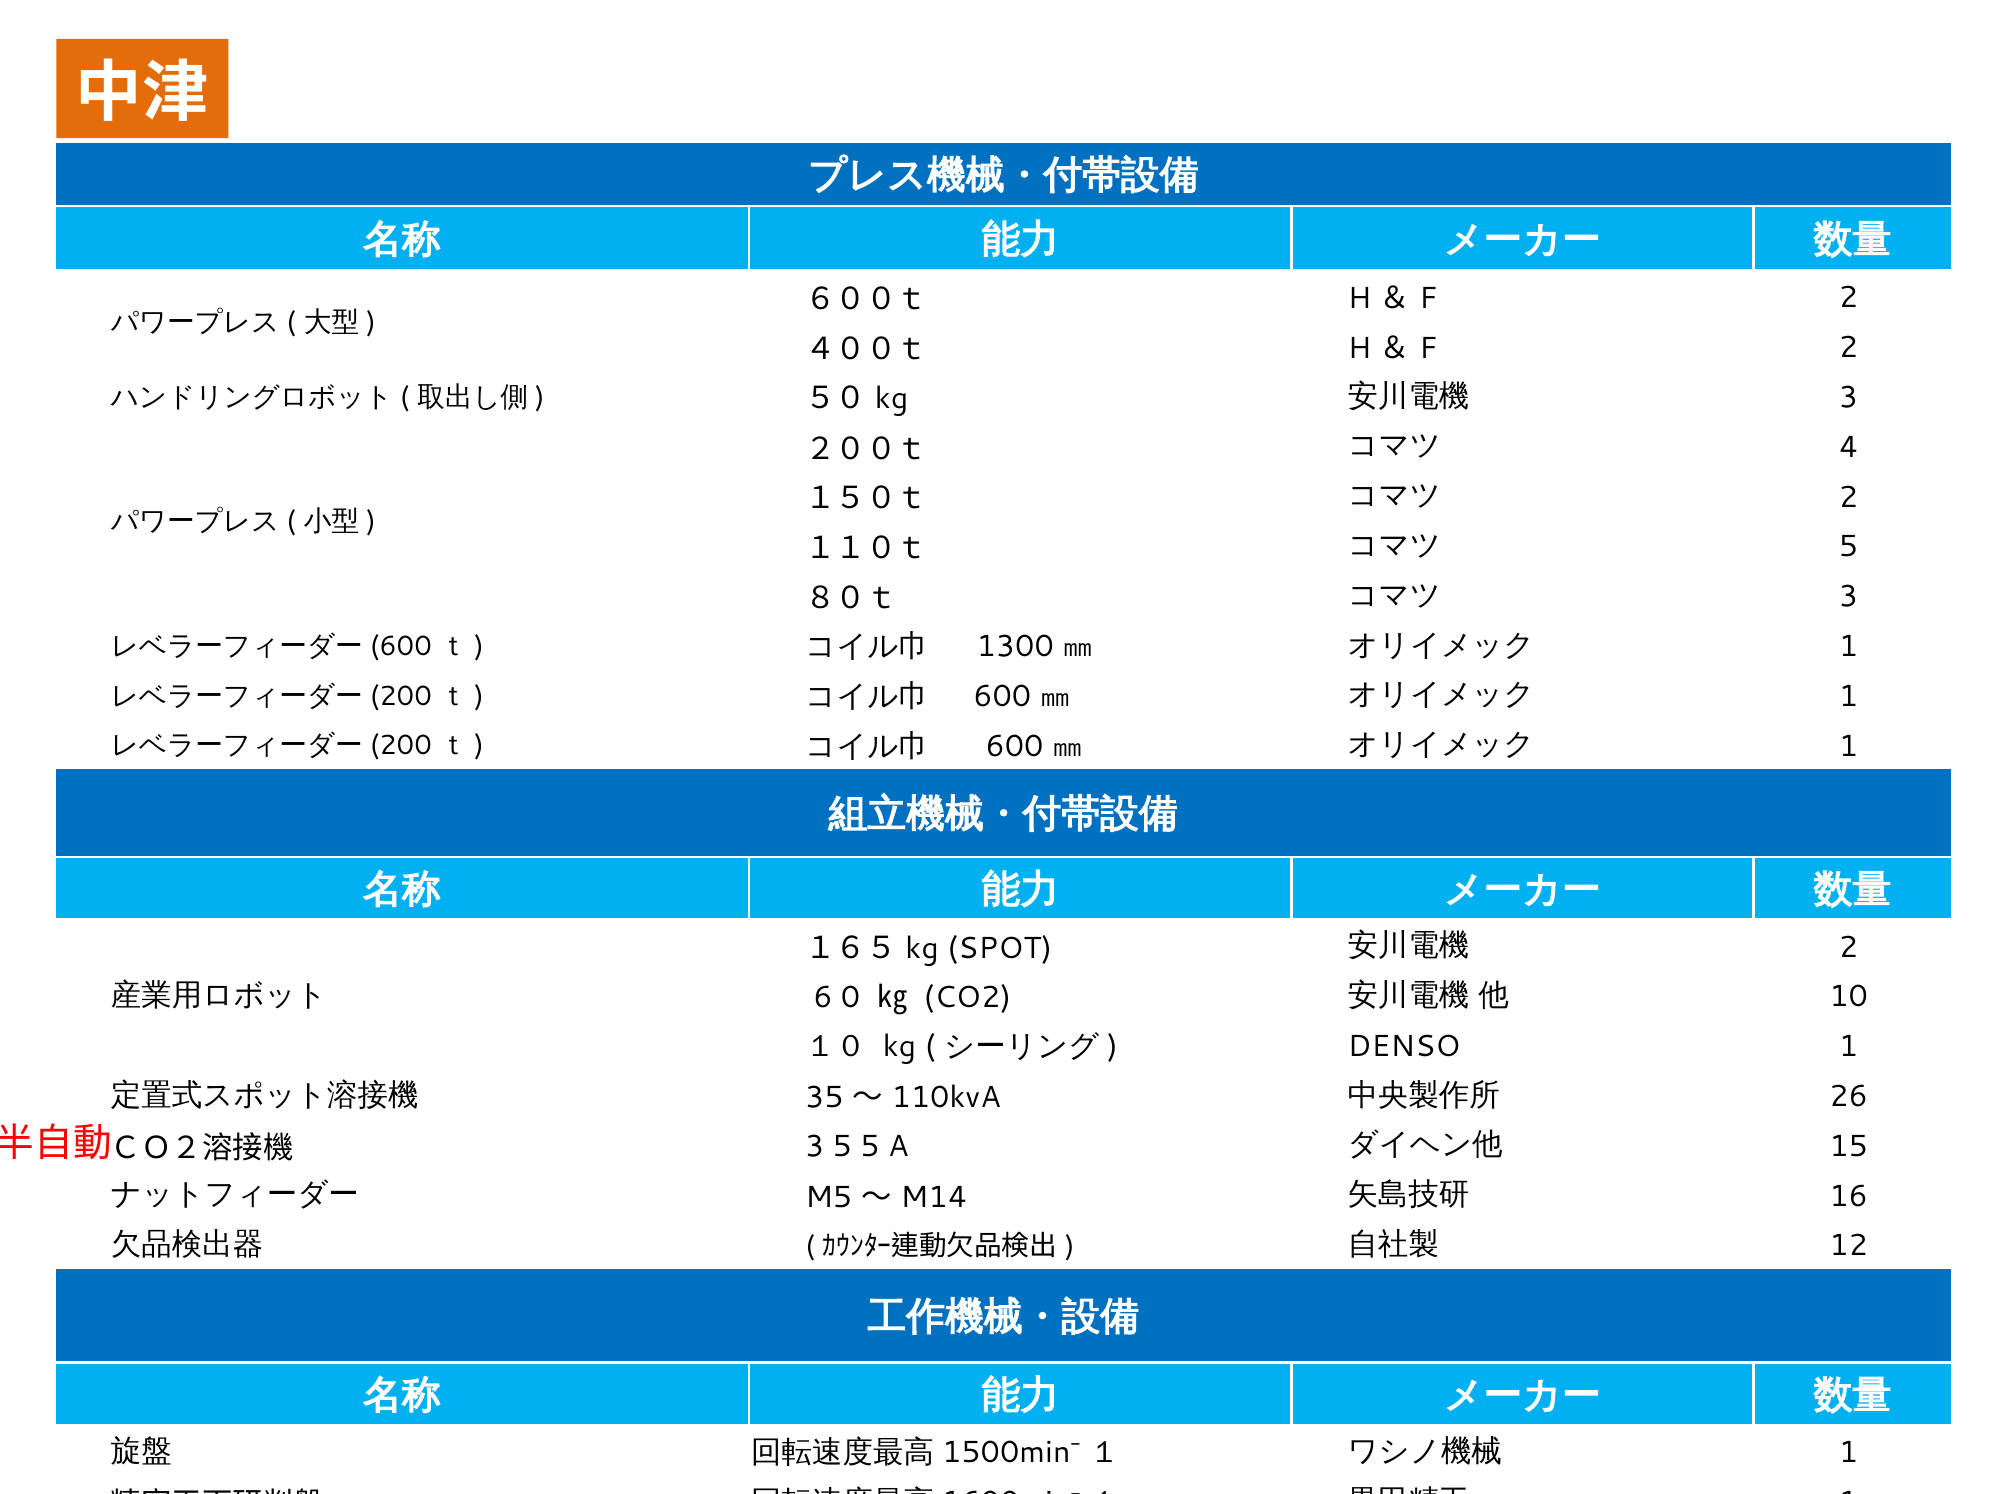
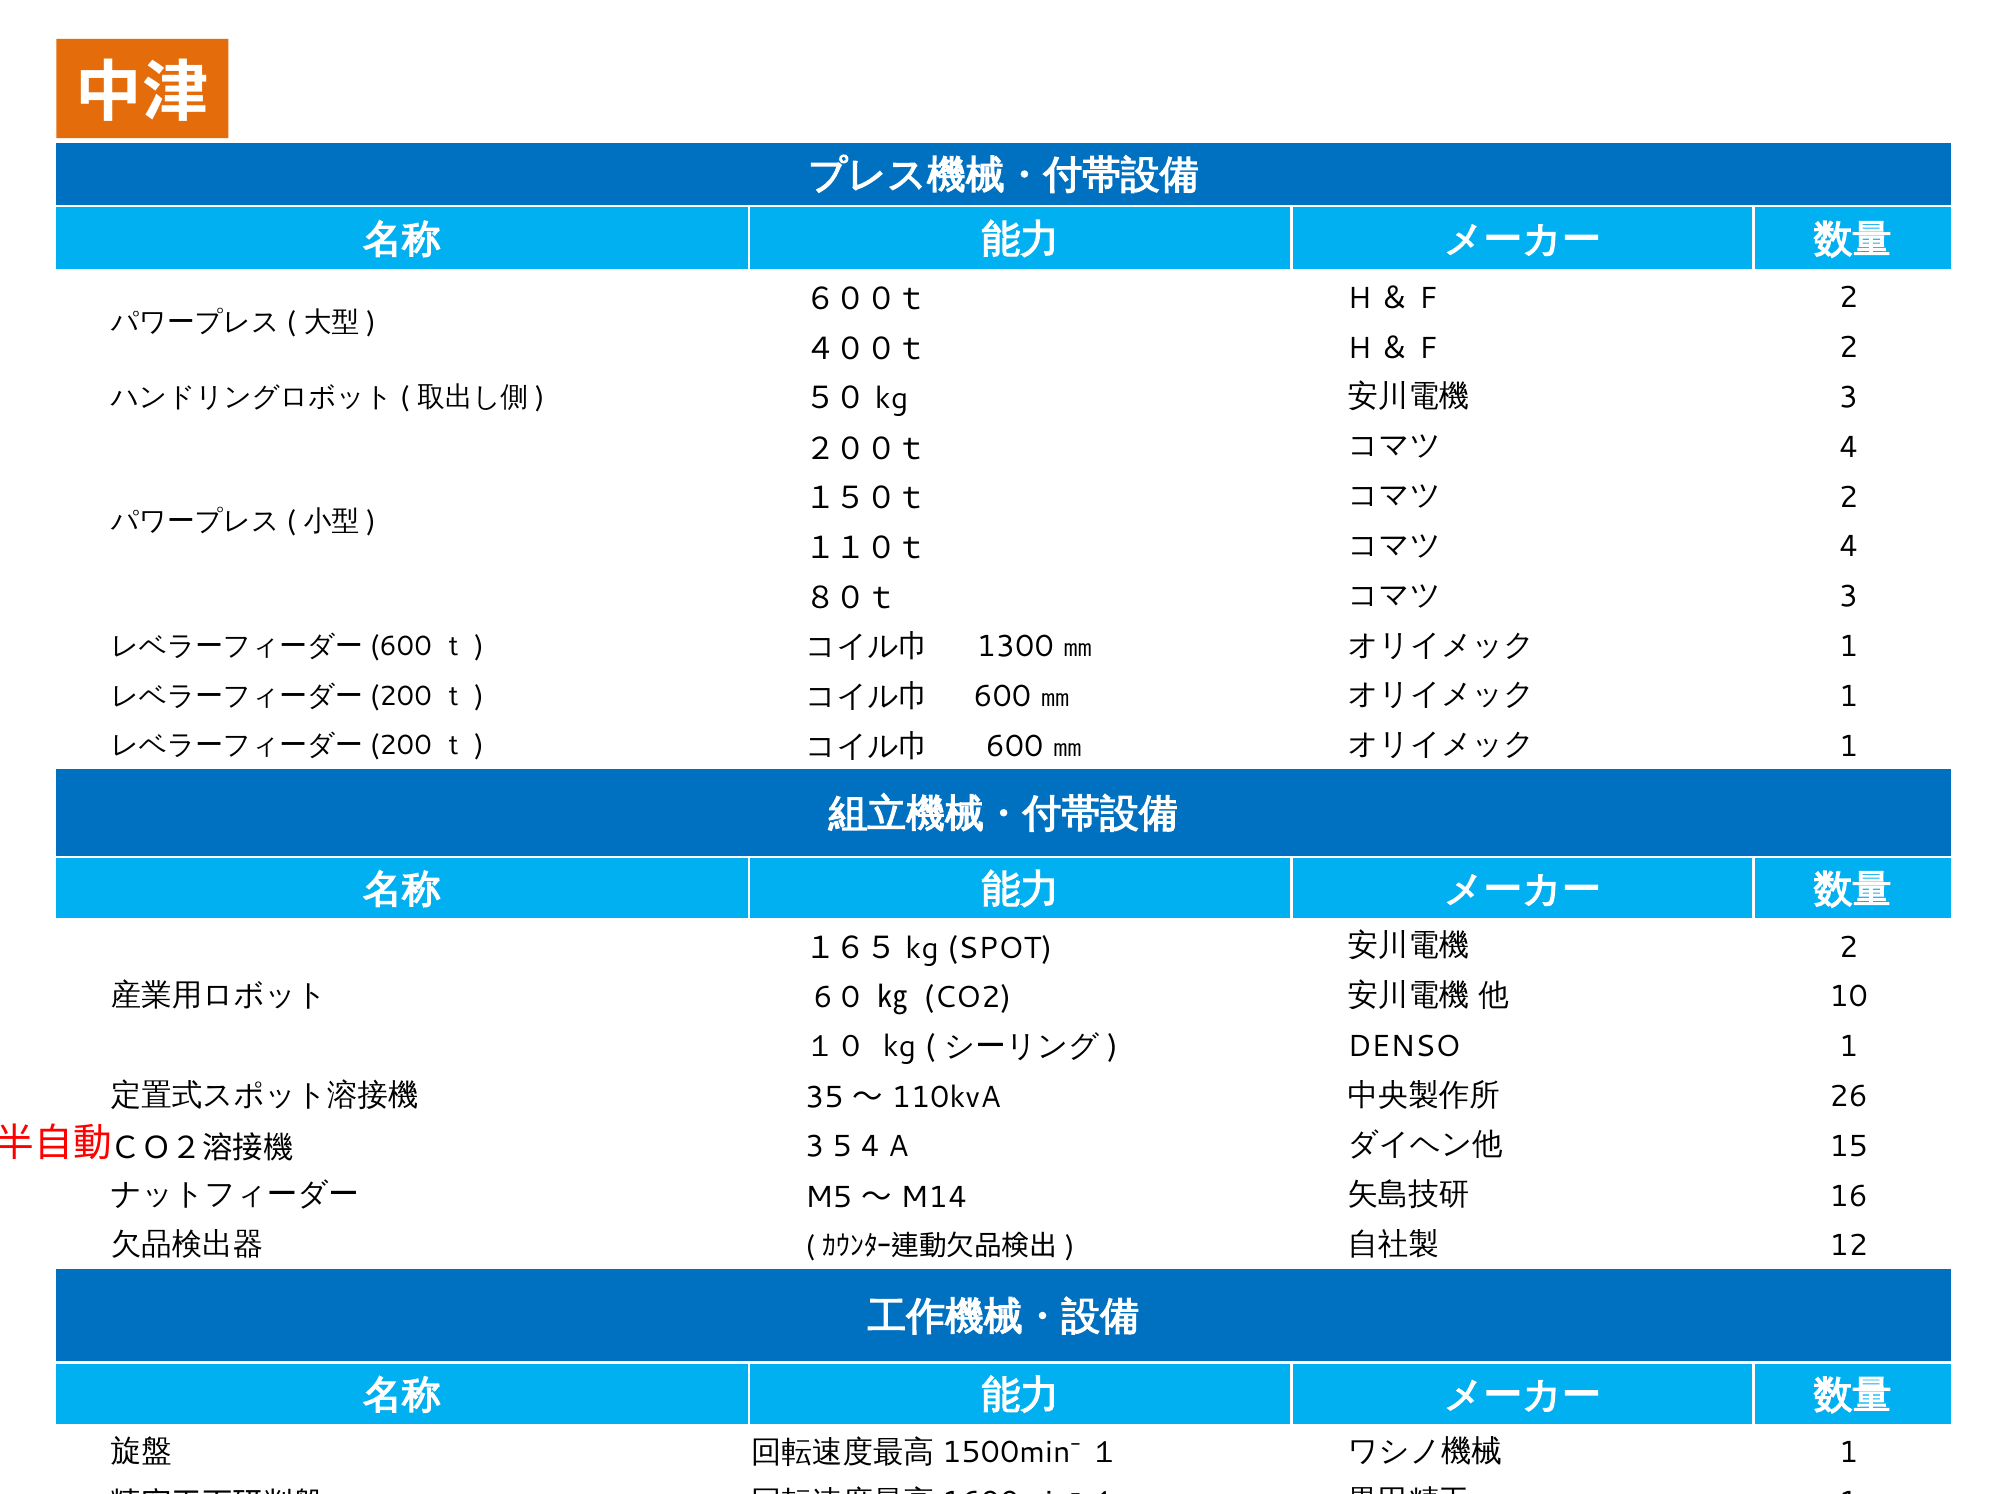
5 at (1849, 547): 5 -> 4
5 5: 5 -> 4
